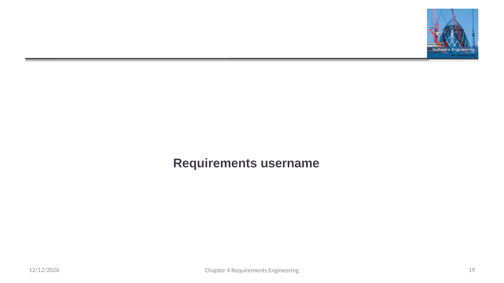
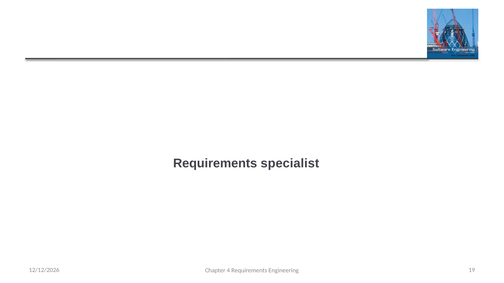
username: username -> specialist
